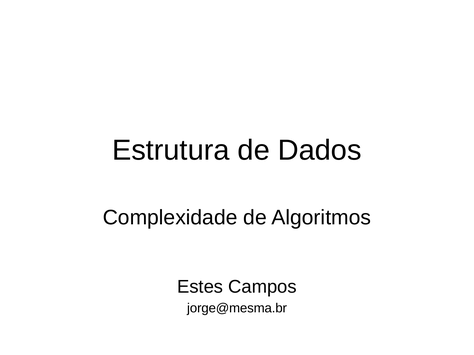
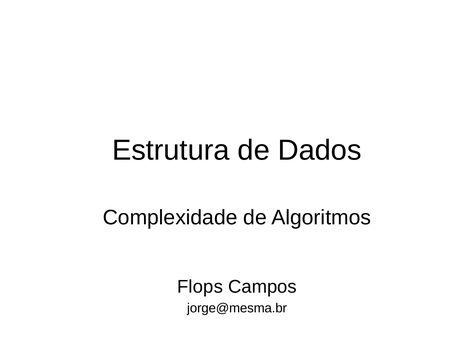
Estes: Estes -> Flops
